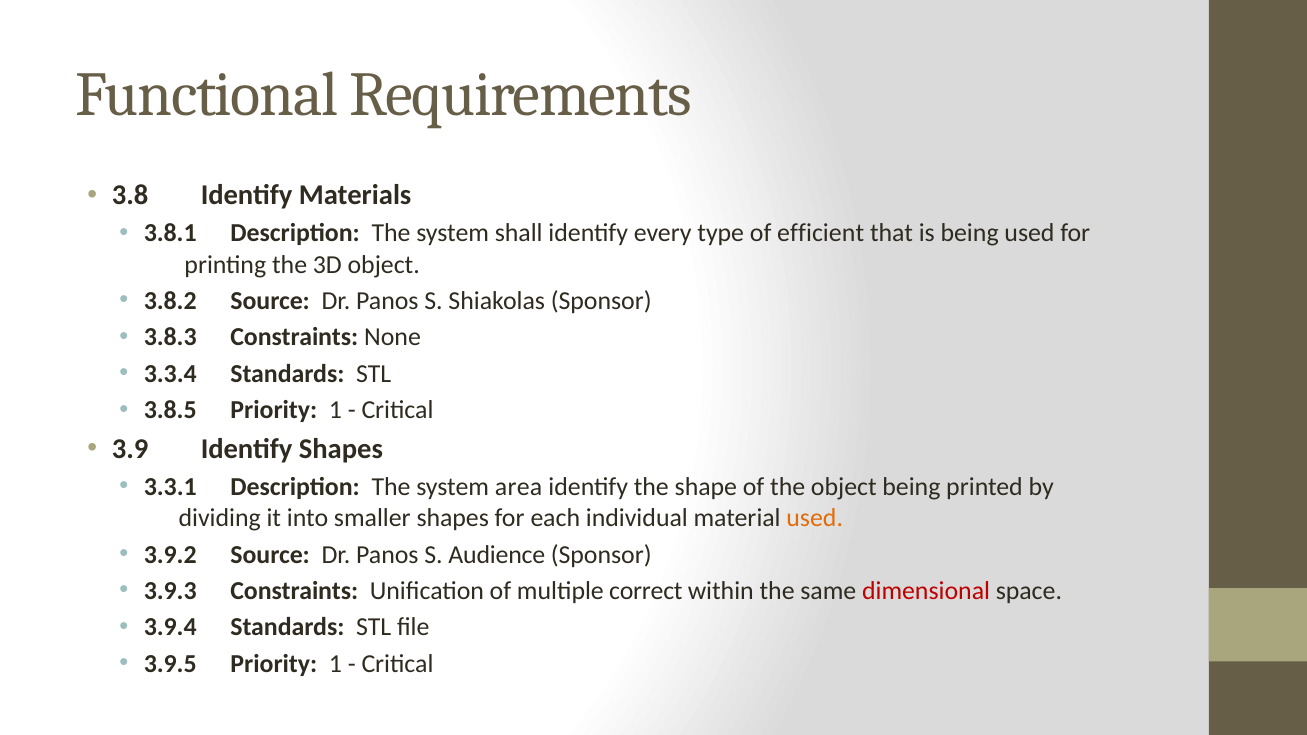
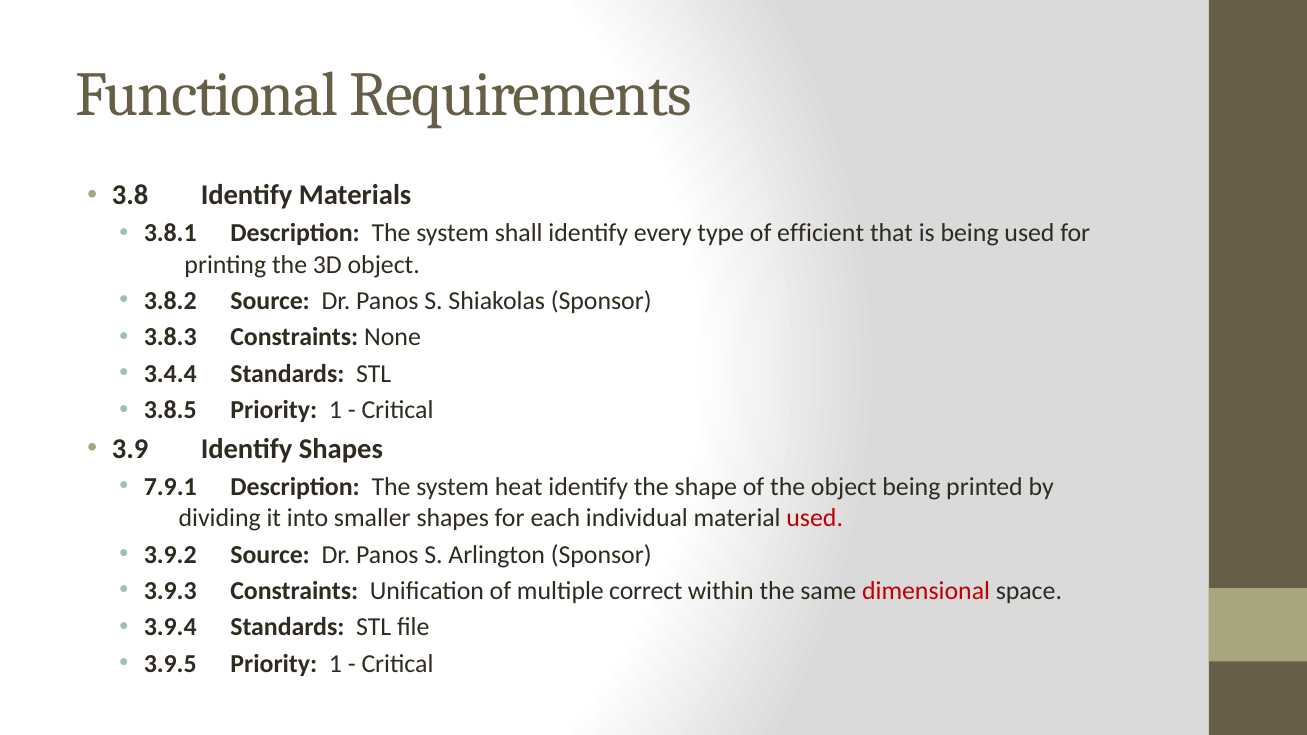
3.3.4: 3.3.4 -> 3.4.4
3.3.1: 3.3.1 -> 7.9.1
area: area -> heat
used at (815, 518) colour: orange -> red
Audience: Audience -> Arlington
